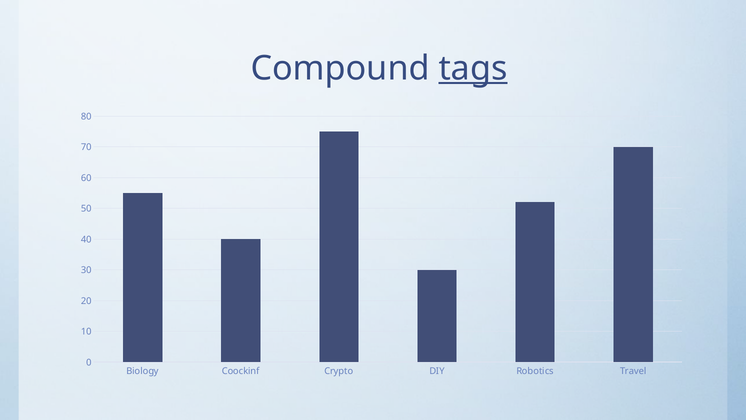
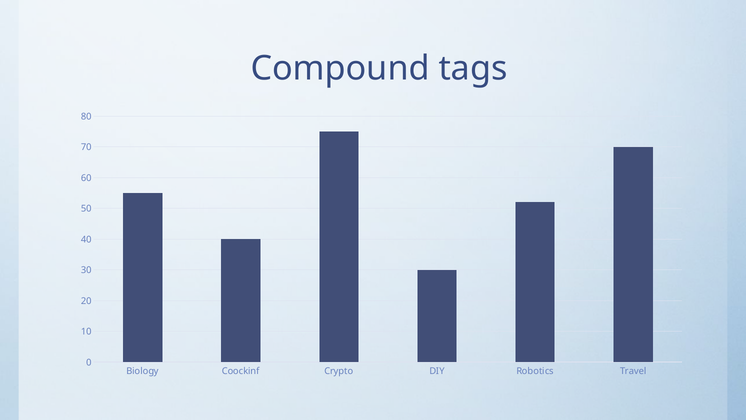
tags underline: present -> none
